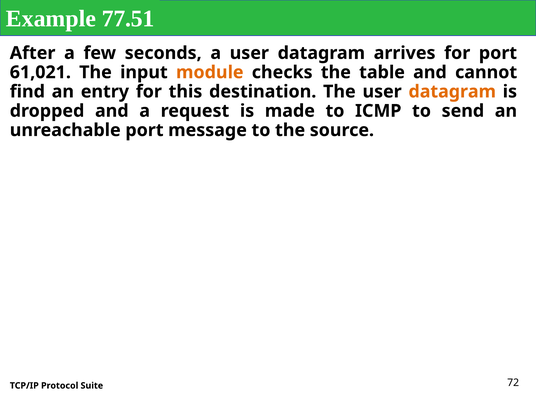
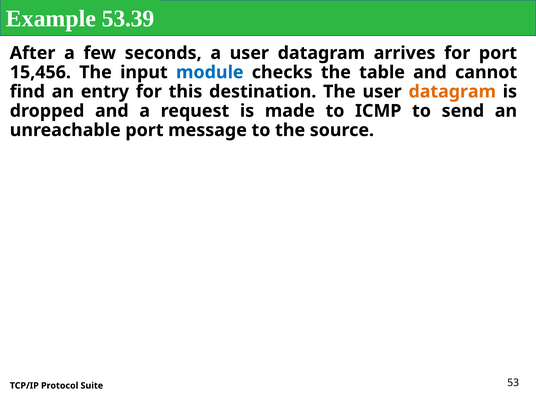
77.51: 77.51 -> 53.39
61,021: 61,021 -> 15,456
module colour: orange -> blue
72: 72 -> 53
